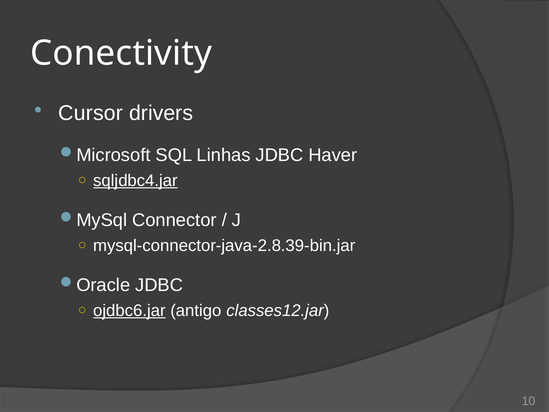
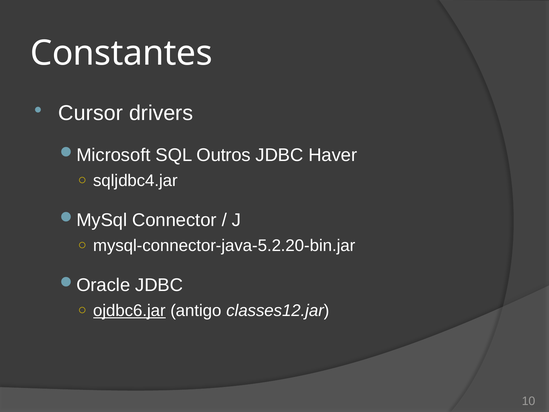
Conectivity: Conectivity -> Constantes
Linhas: Linhas -> Outros
sqljdbc4.jar underline: present -> none
mysql-connector-java-2.8.39-bin.jar: mysql-connector-java-2.8.39-bin.jar -> mysql-connector-java-5.2.20-bin.jar
